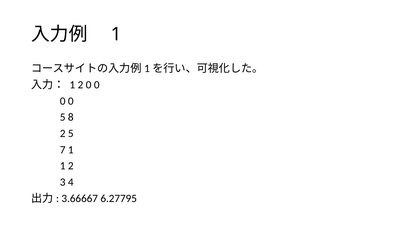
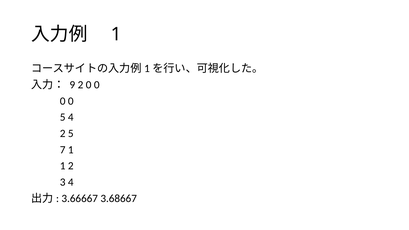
1 at (72, 85): 1 -> 9
5 8: 8 -> 4
6.27795: 6.27795 -> 3.68667
